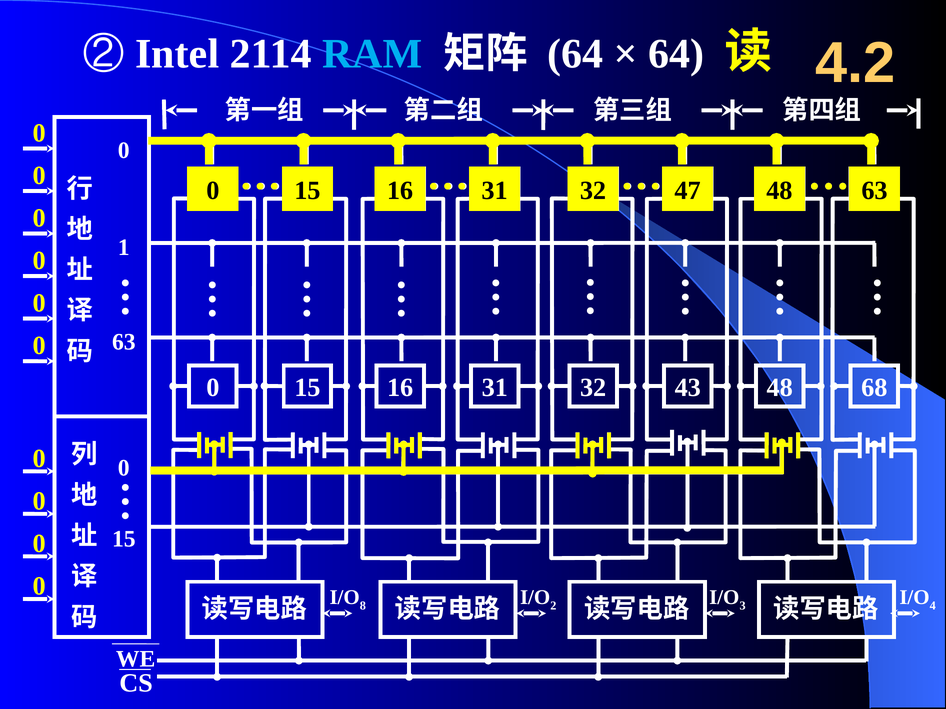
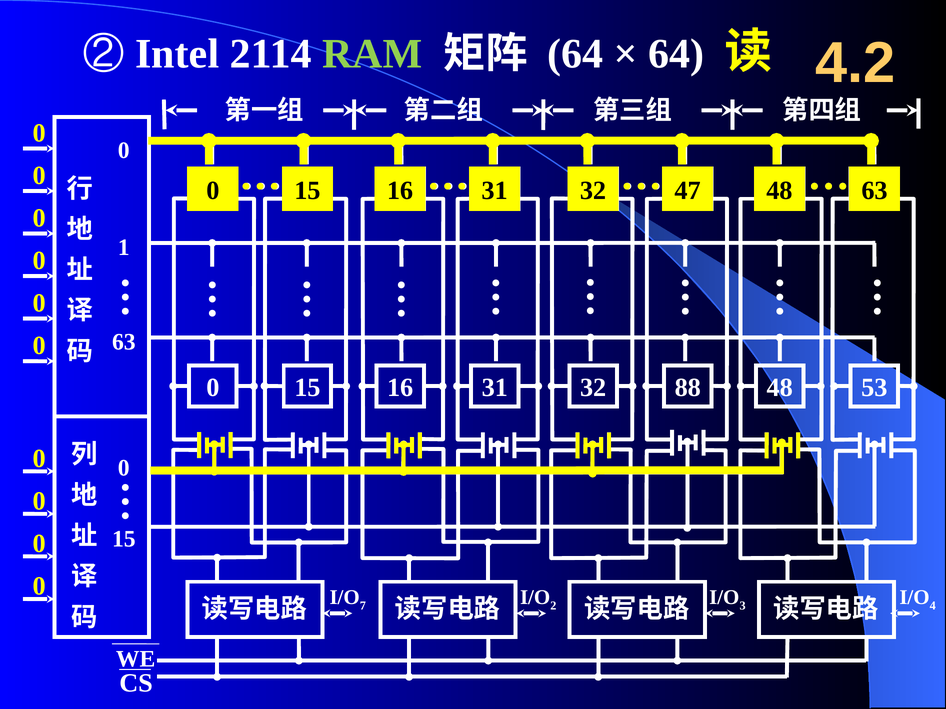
RAM colour: light blue -> light green
43: 43 -> 88
68: 68 -> 53
8: 8 -> 7
